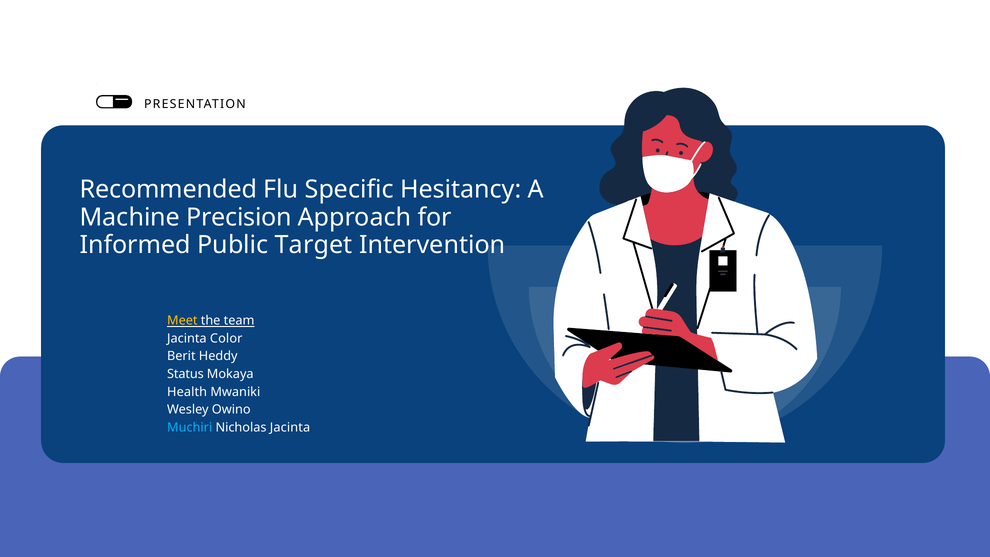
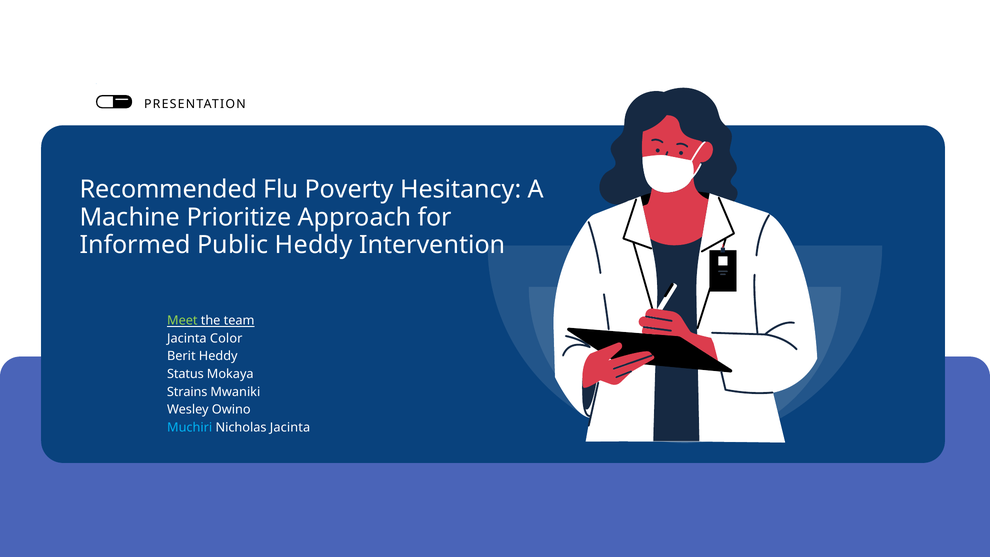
Specific: Specific -> Poverty
Precision: Precision -> Prioritize
Public Target: Target -> Heddy
Meet colour: yellow -> light green
Health: Health -> Strains
